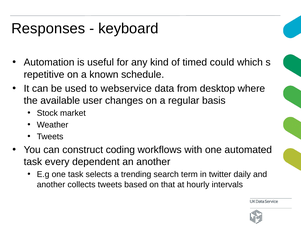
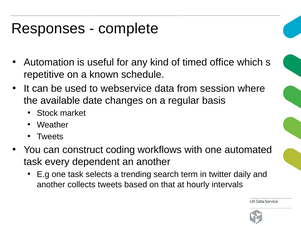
keyboard: keyboard -> complete
could: could -> office
desktop: desktop -> session
user: user -> date
